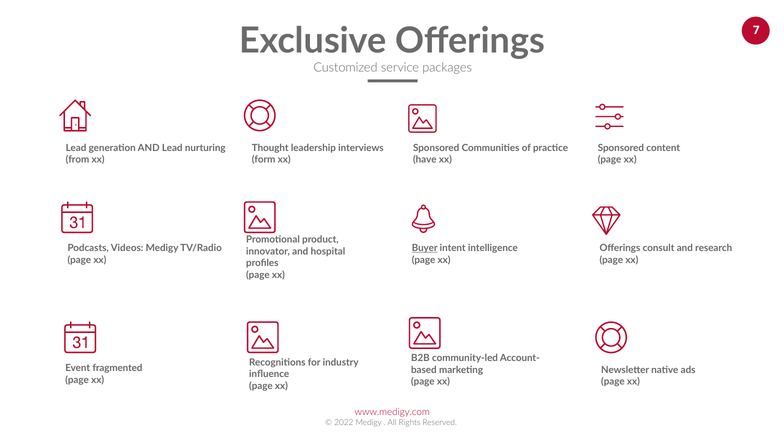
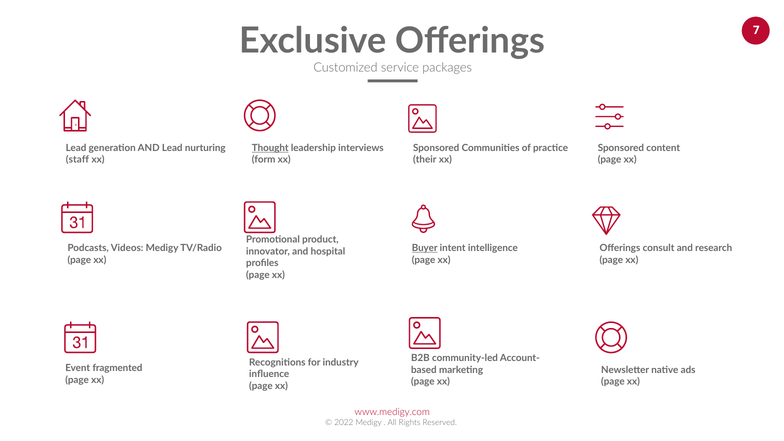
Thought underline: none -> present
from: from -> staff
have: have -> their
